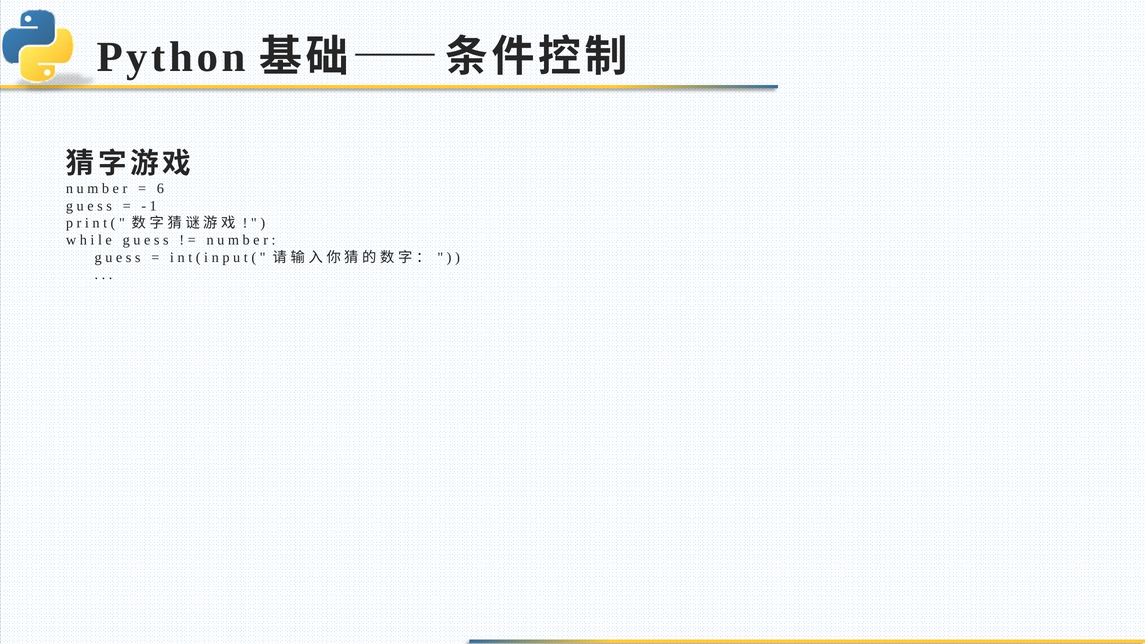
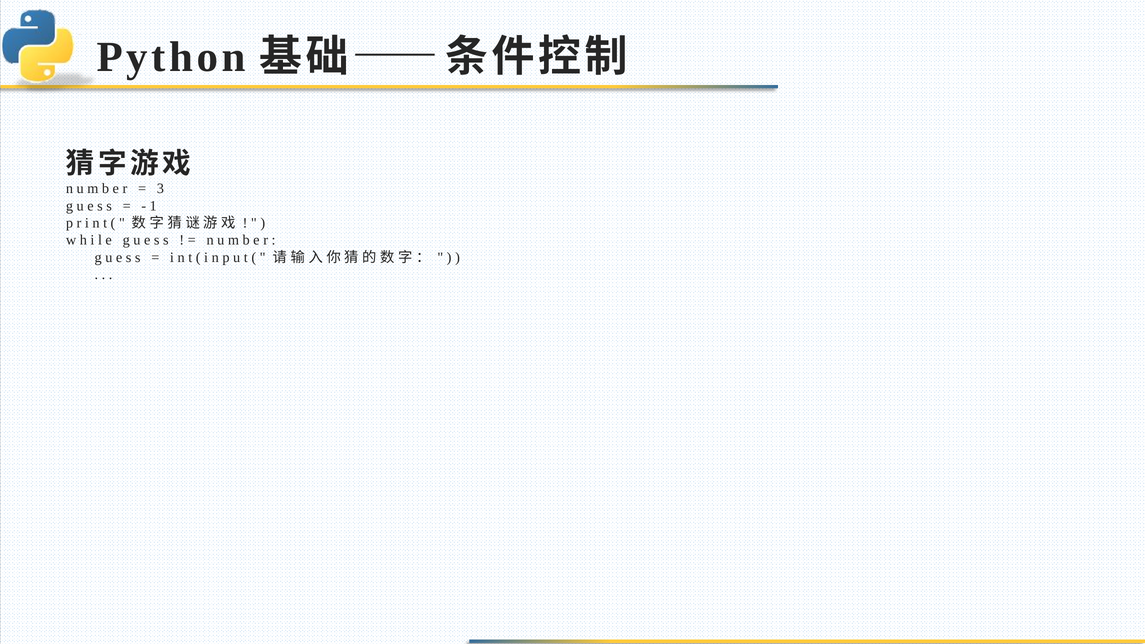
6: 6 -> 3
